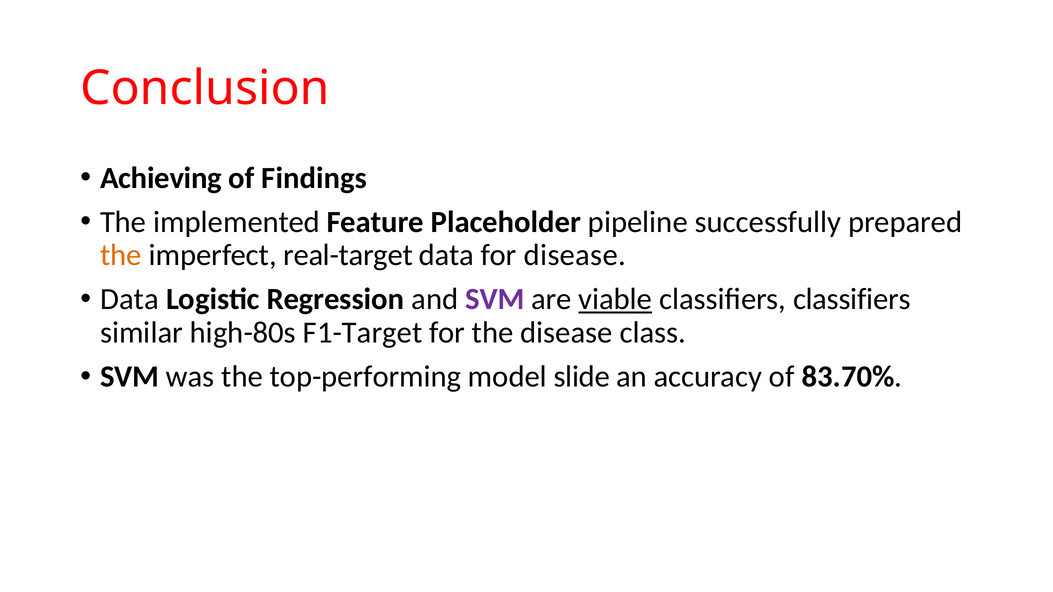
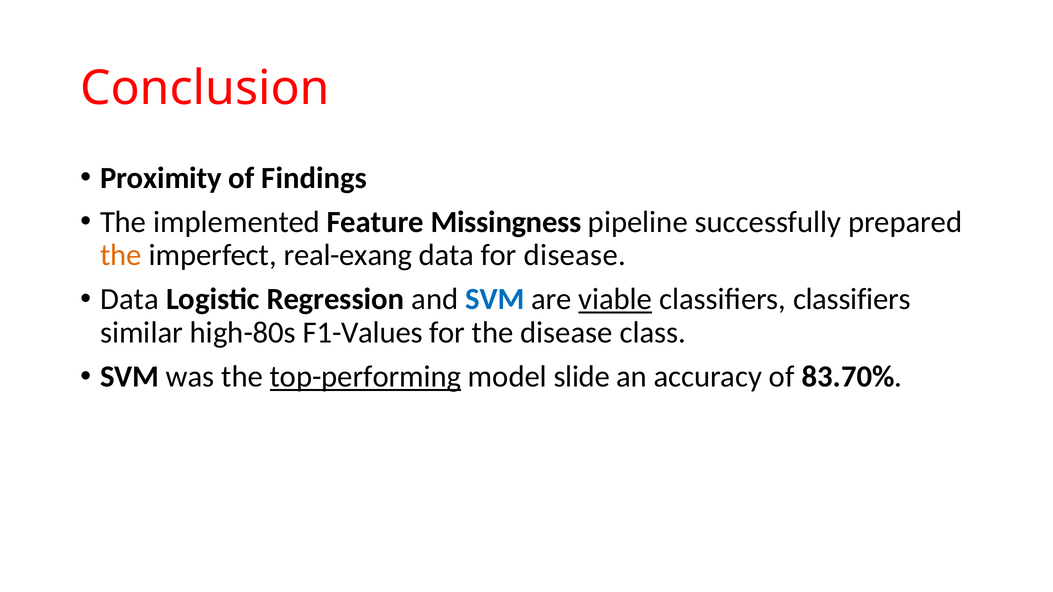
Achieving: Achieving -> Proximity
Placeholder: Placeholder -> Missingness
real-target: real-target -> real-exang
SVM at (495, 300) colour: purple -> blue
F1-Target: F1-Target -> F1-Values
top-performing underline: none -> present
